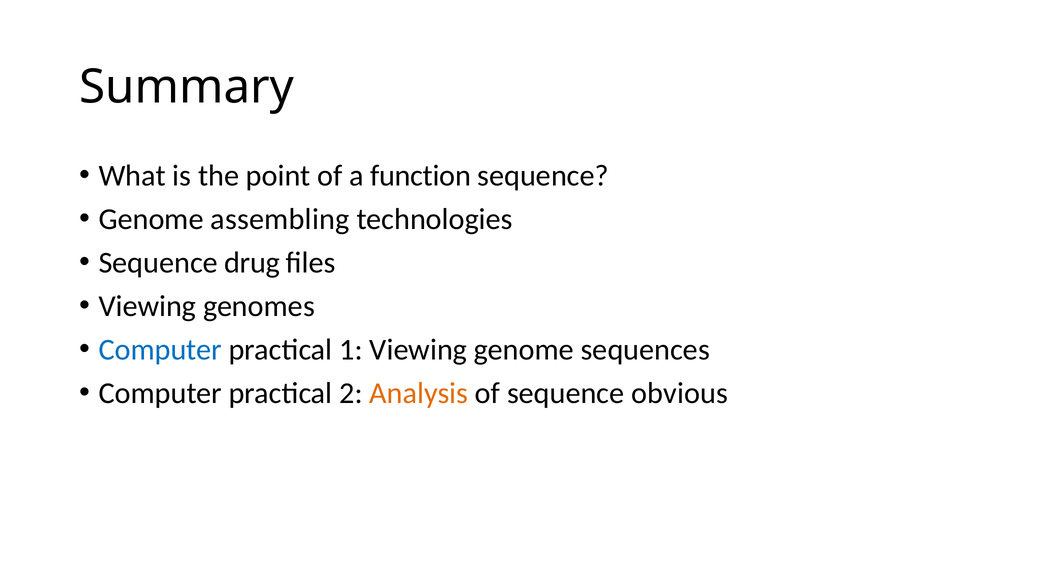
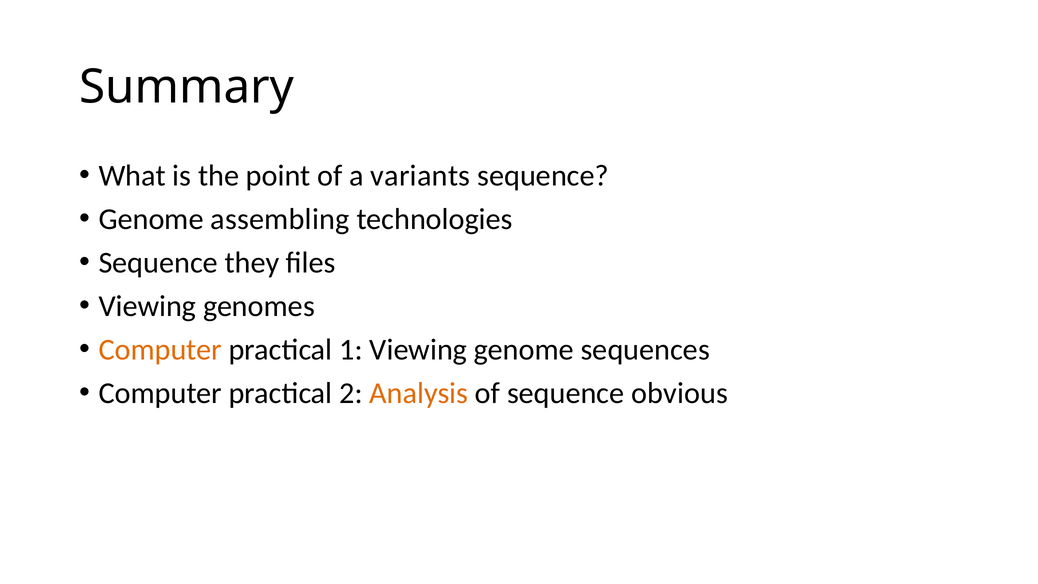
function: function -> variants
drug: drug -> they
Computer at (160, 350) colour: blue -> orange
